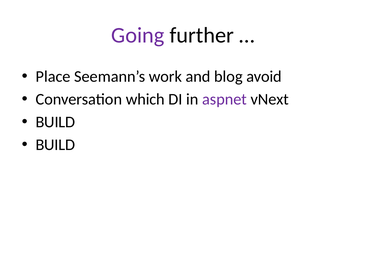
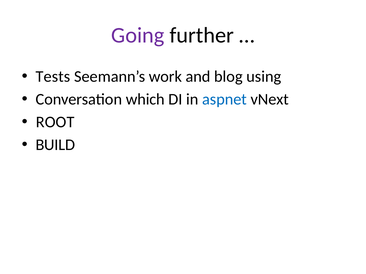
Place: Place -> Tests
avoid: avoid -> using
aspnet colour: purple -> blue
BUILD at (55, 122): BUILD -> ROOT
